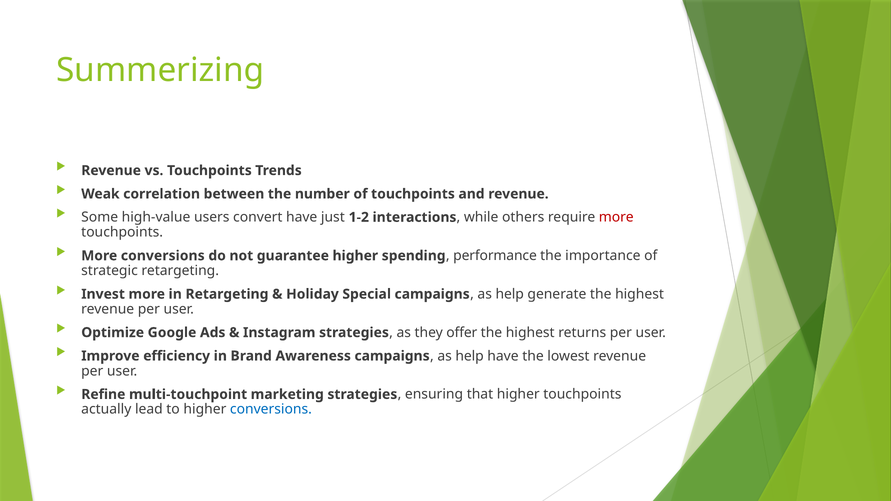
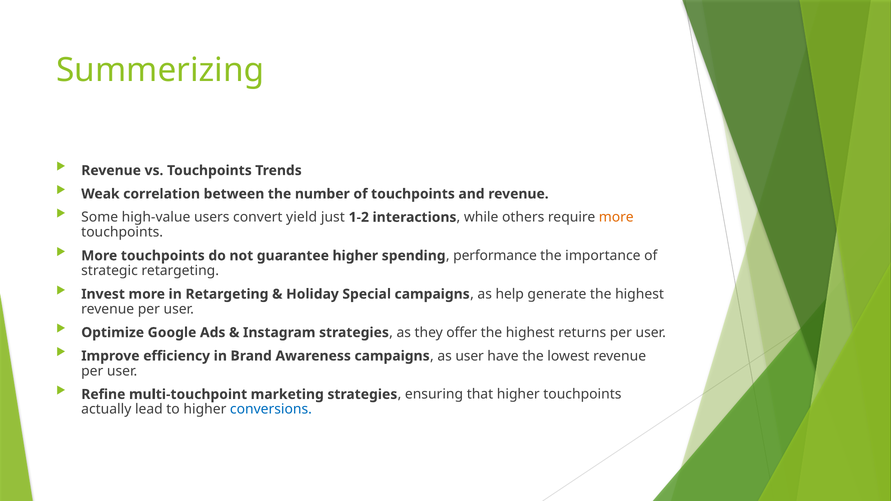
convert have: have -> yield
more at (616, 217) colour: red -> orange
conversions at (163, 256): conversions -> touchpoints
Awareness campaigns as help: help -> user
